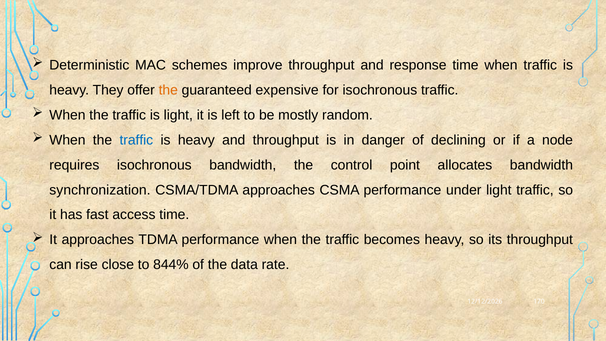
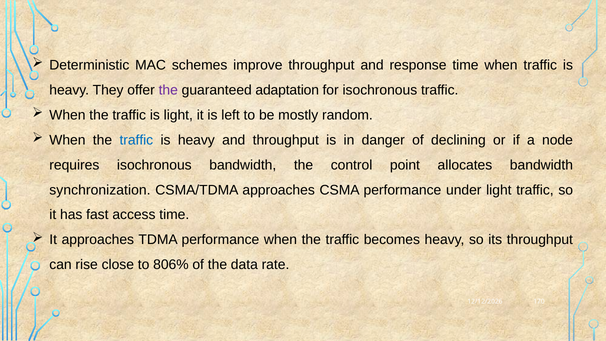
the at (168, 90) colour: orange -> purple
expensive: expensive -> adaptation
844%: 844% -> 806%
